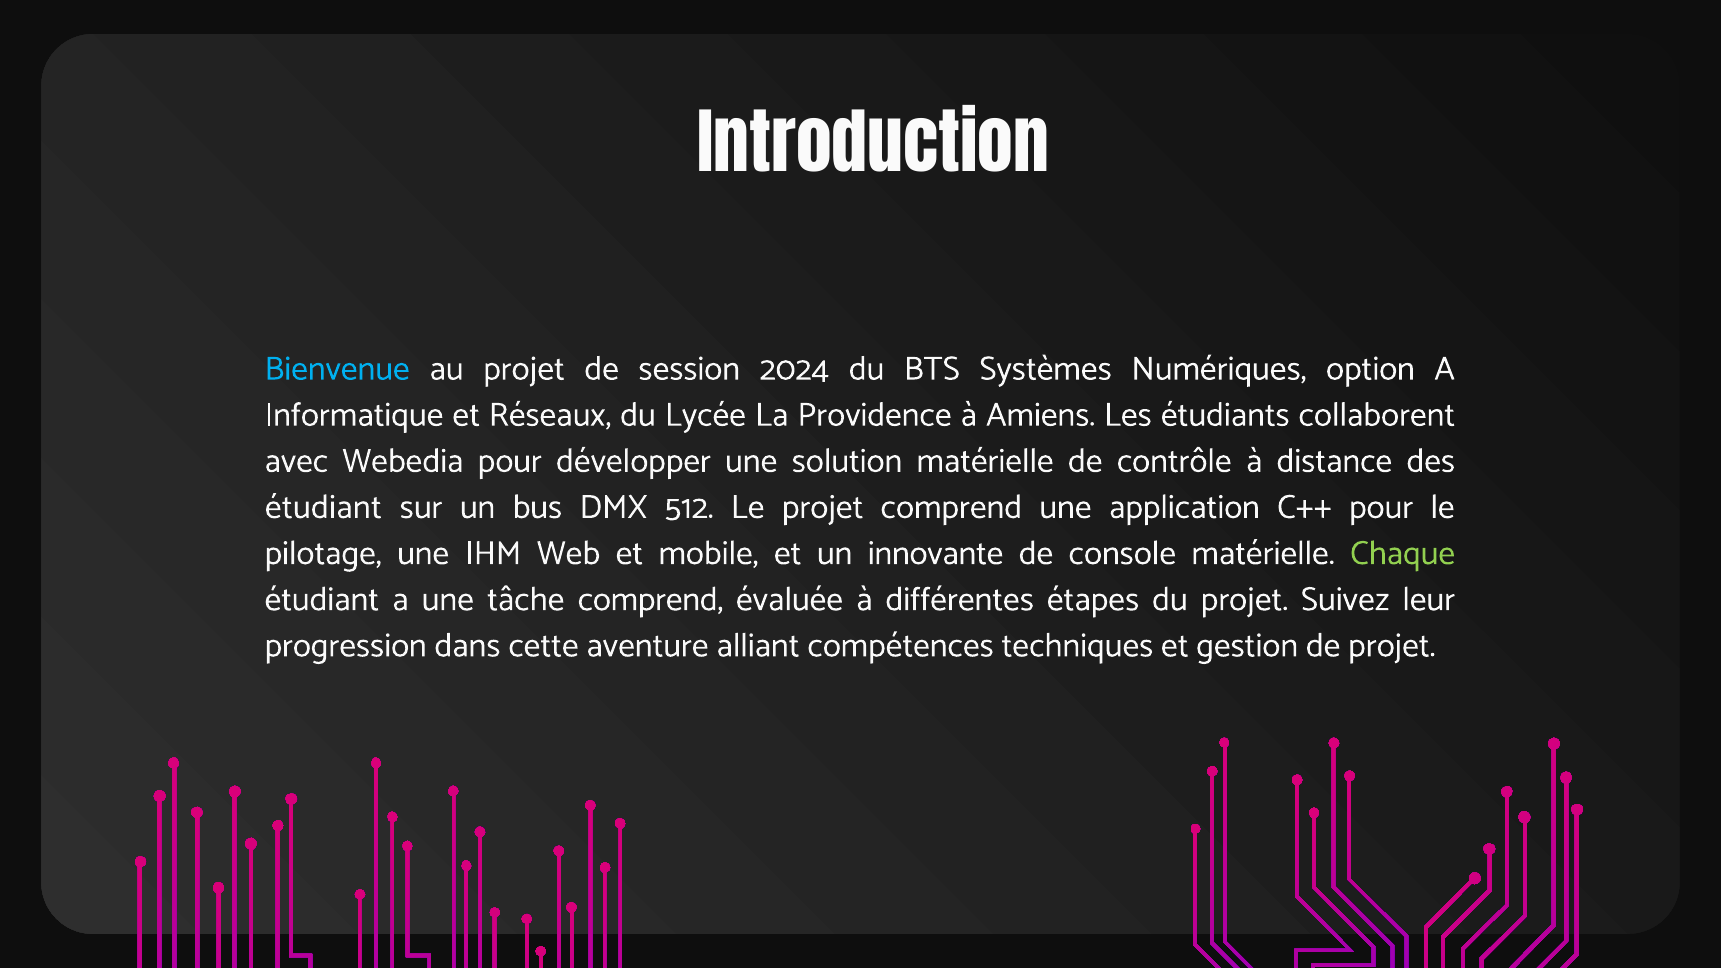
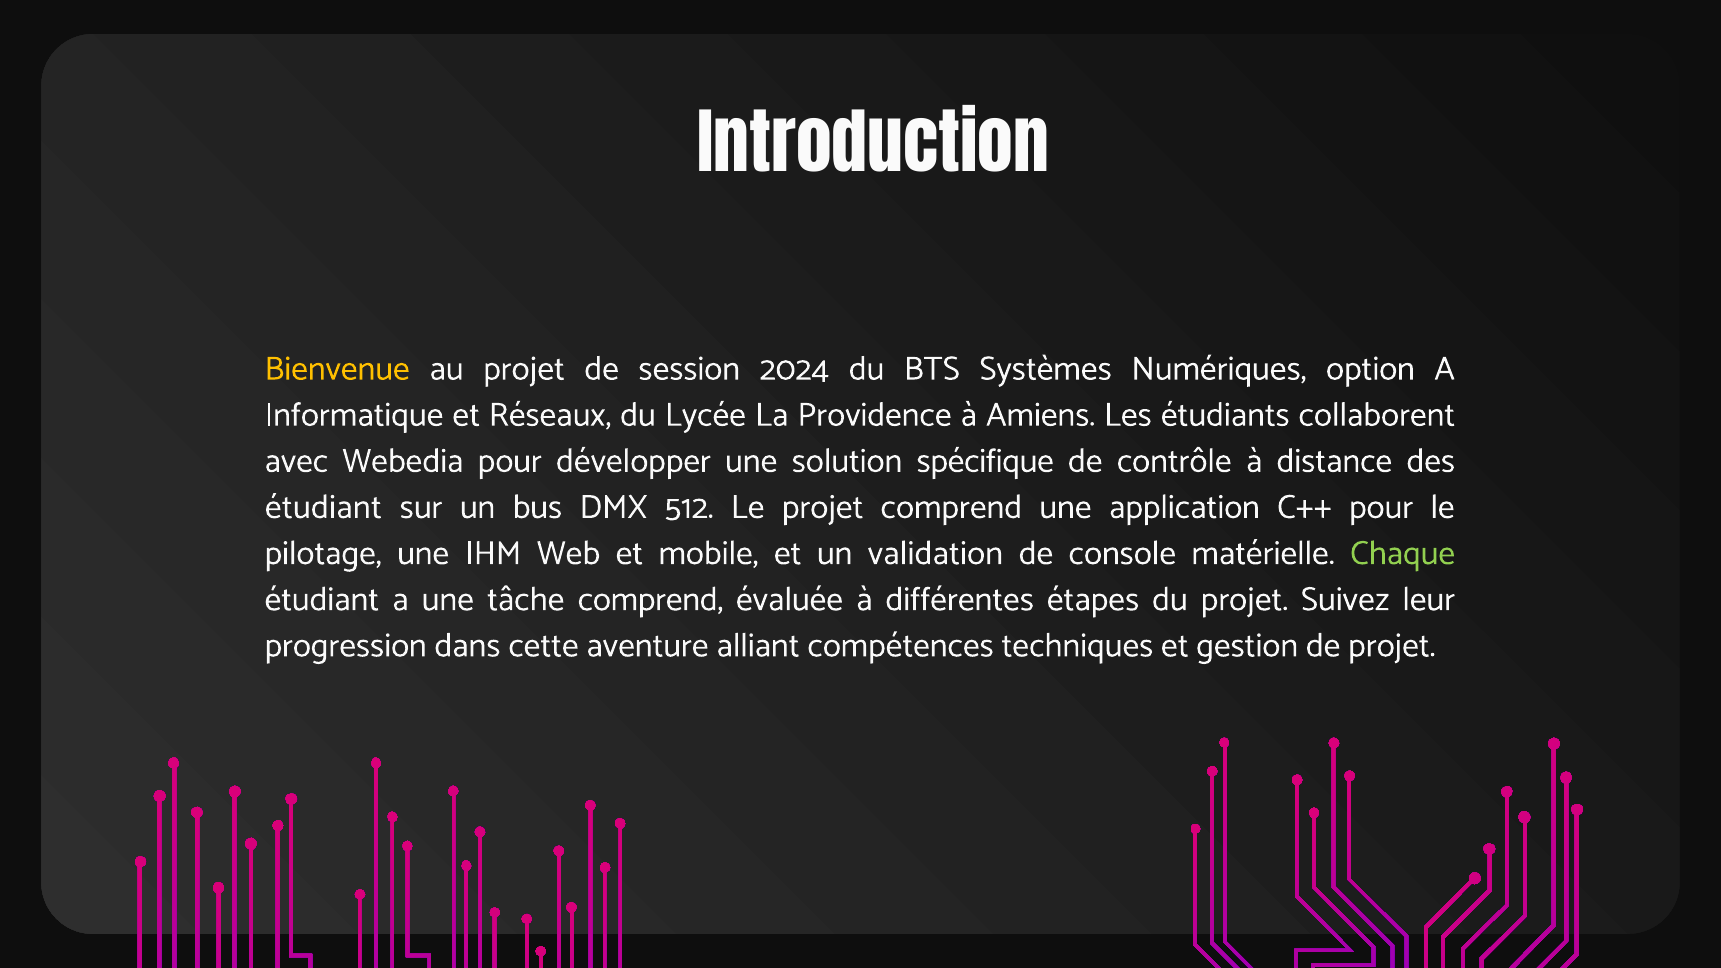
Bienvenue colour: light blue -> yellow
solution matérielle: matérielle -> spécifique
innovante: innovante -> validation
